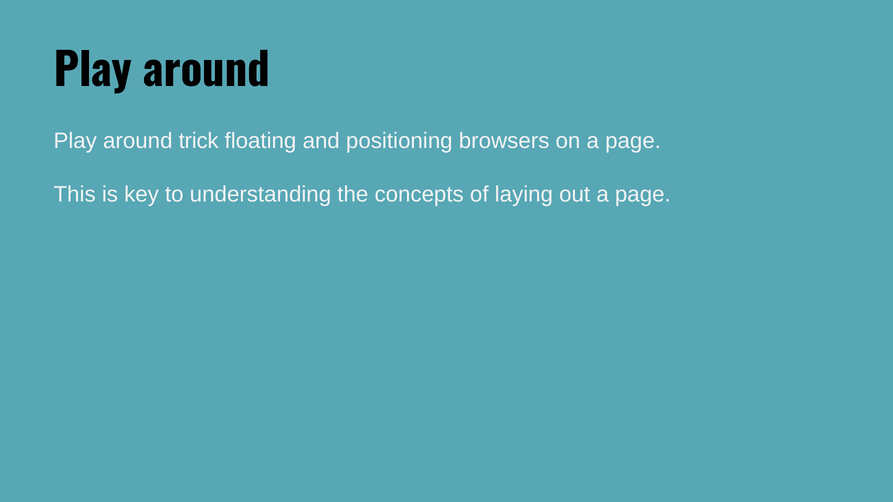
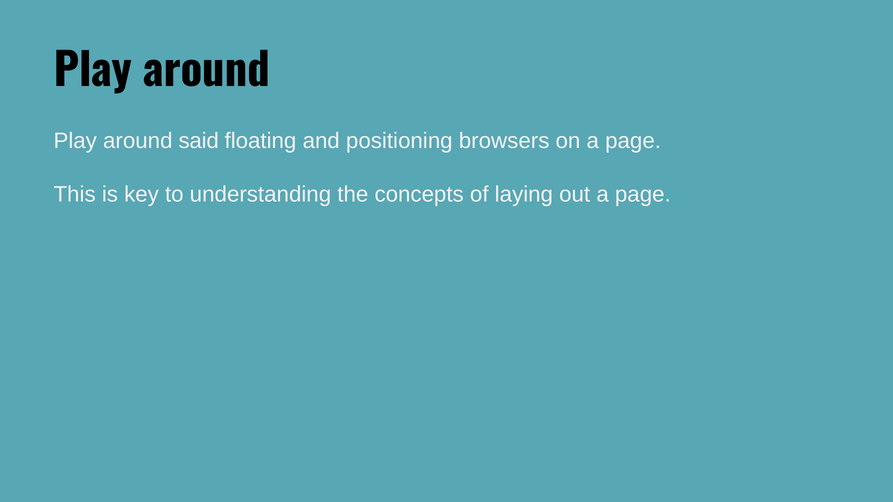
trick: trick -> said
